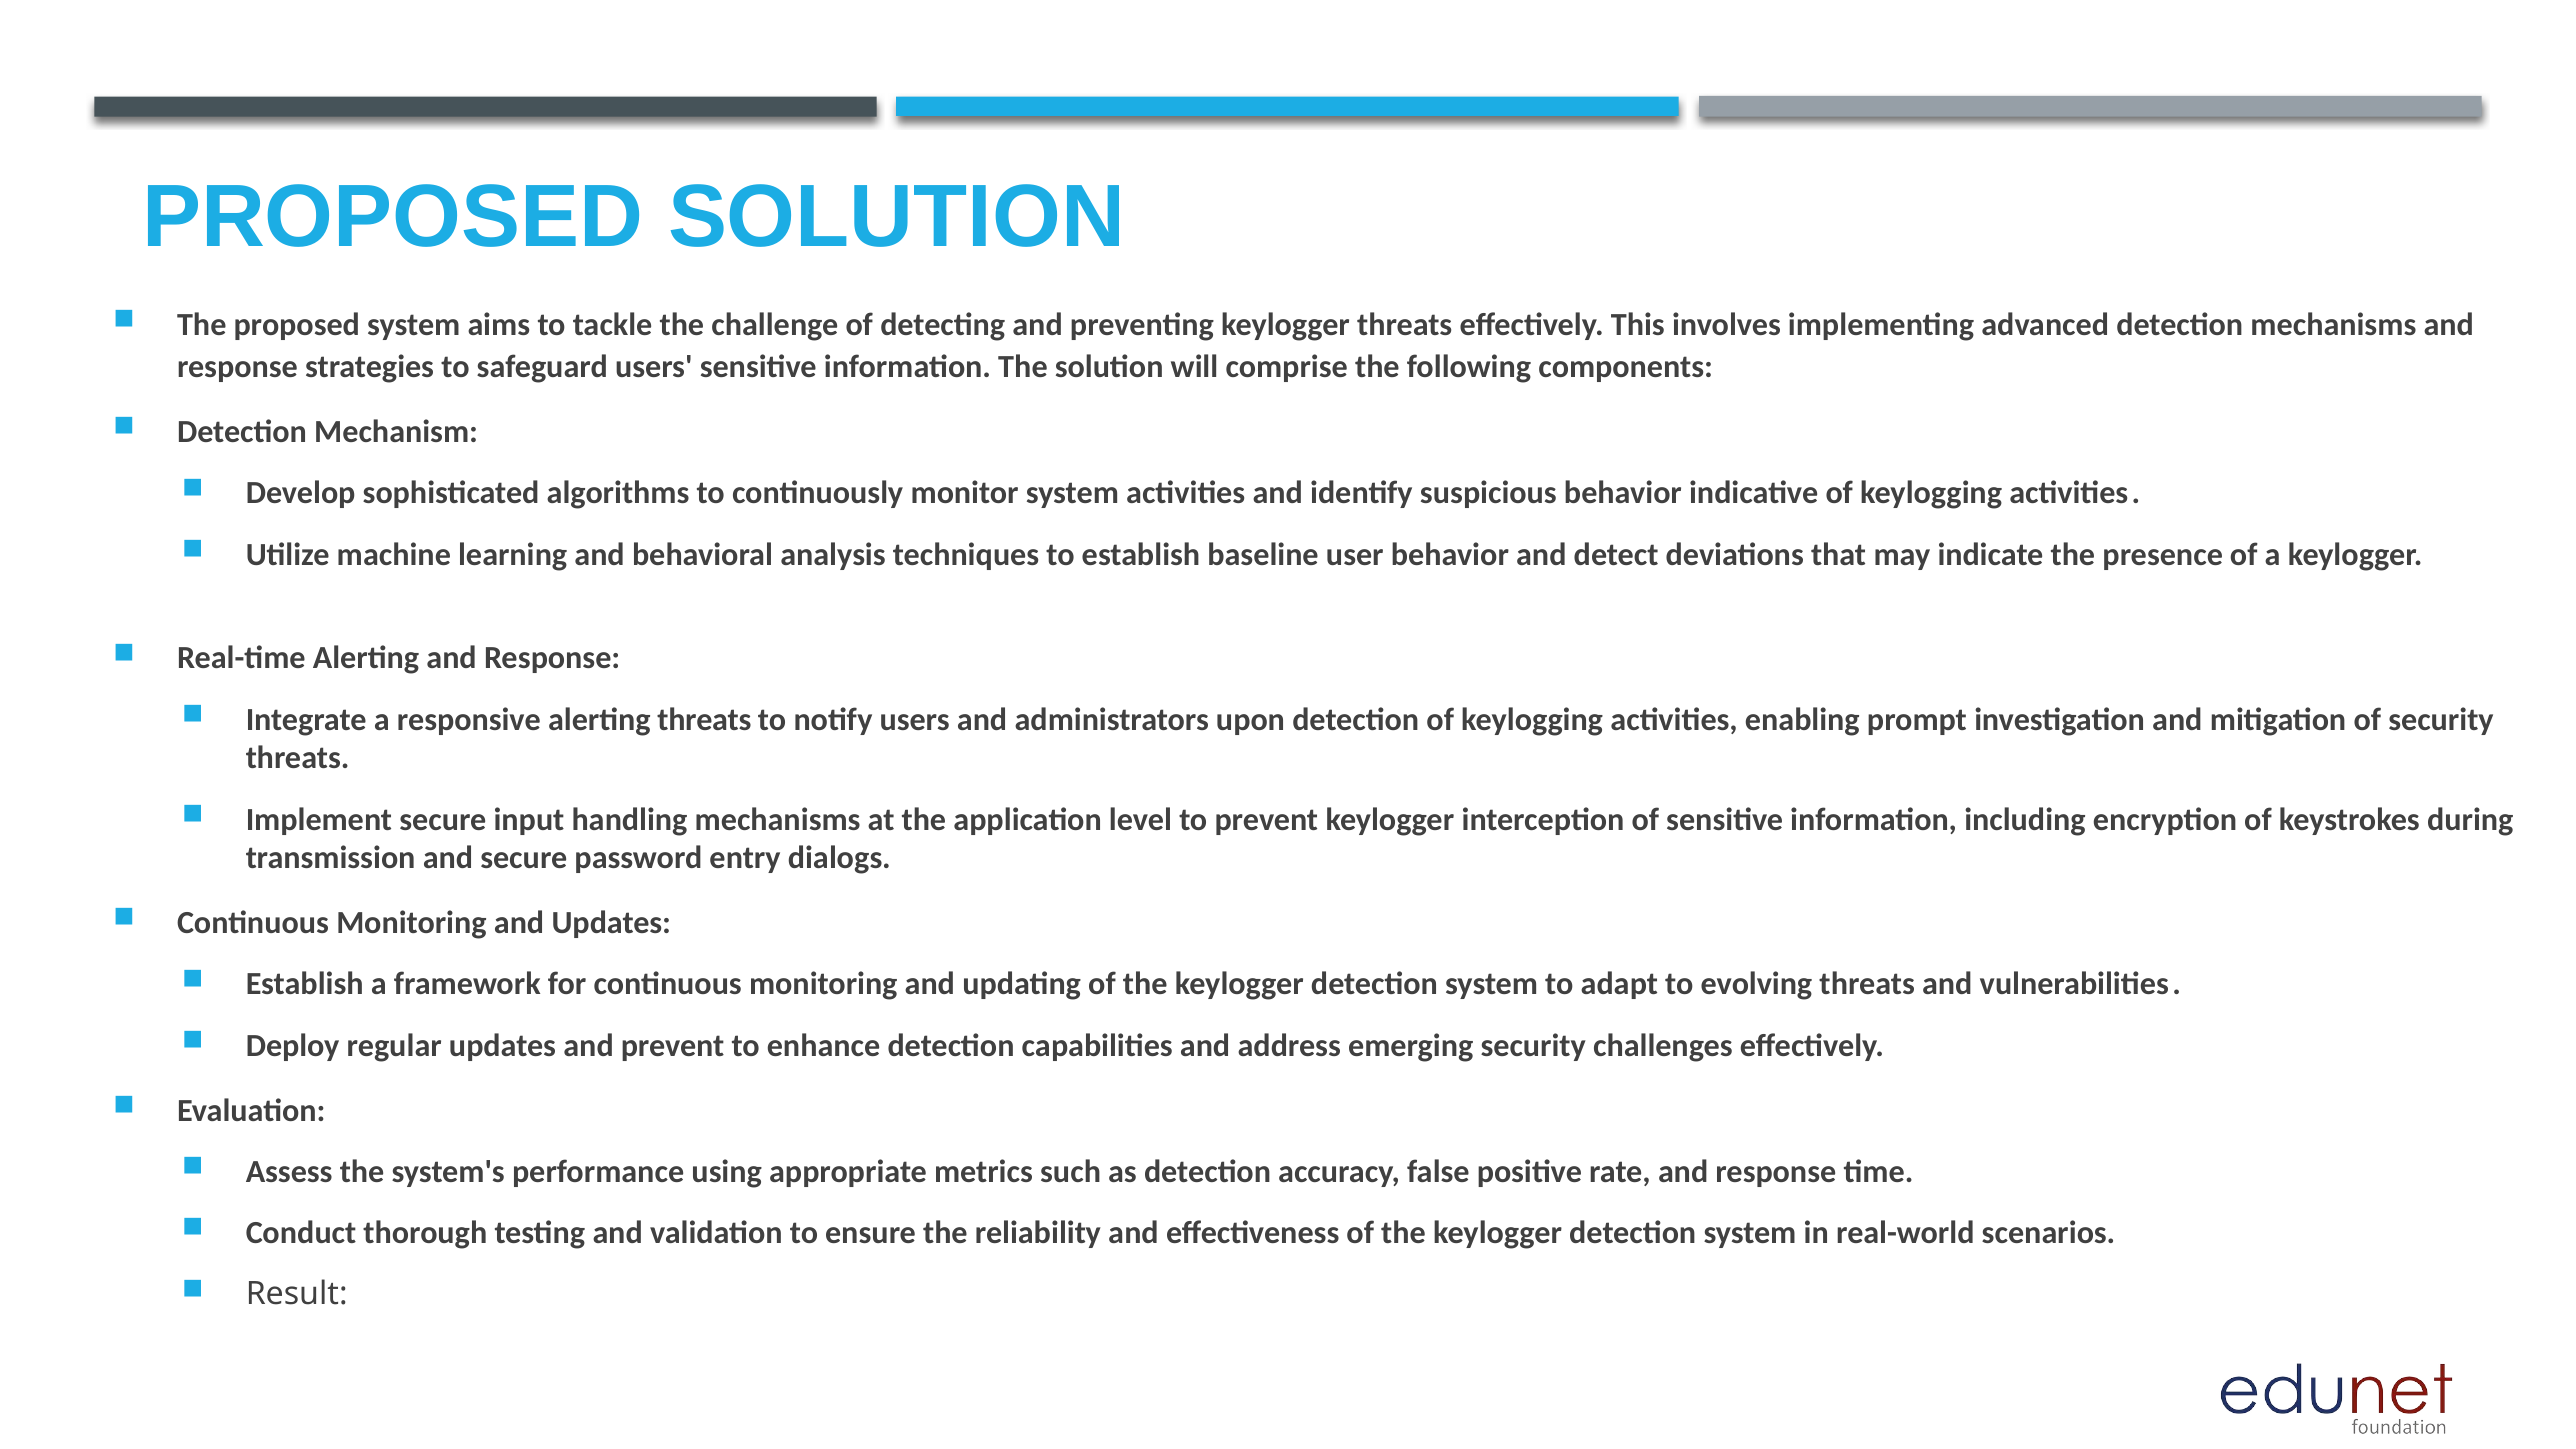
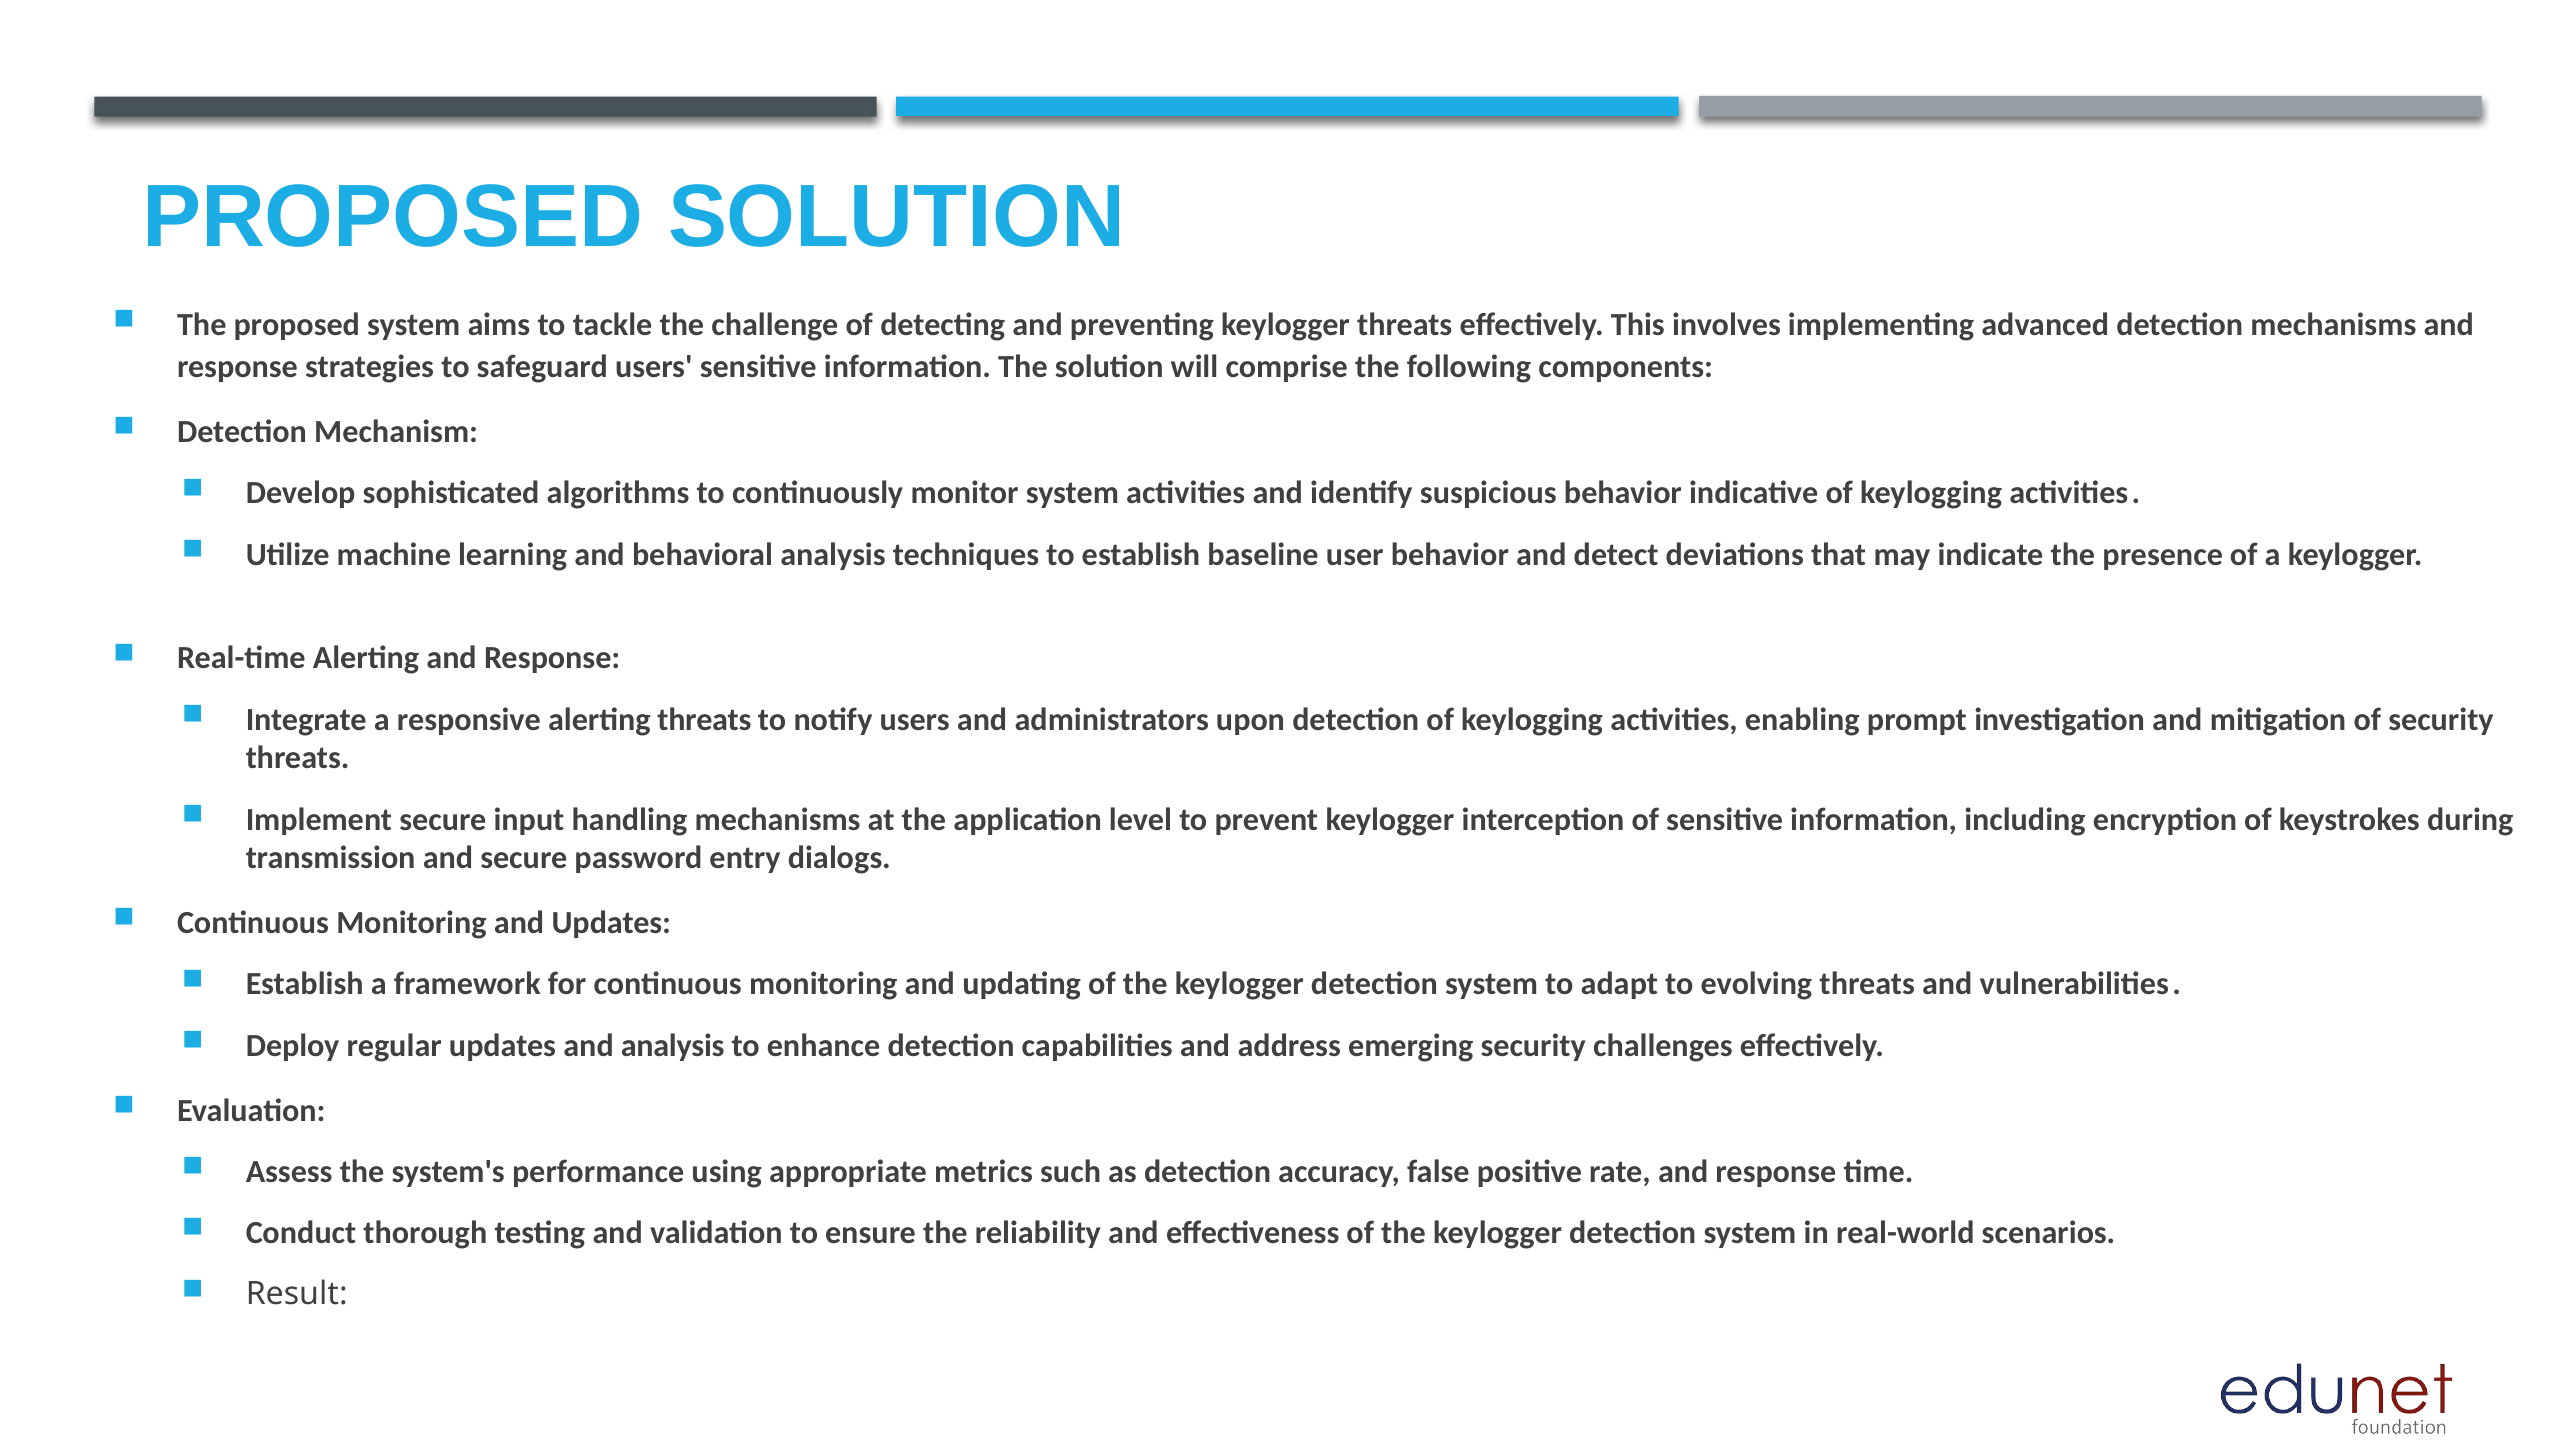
and prevent: prevent -> analysis
